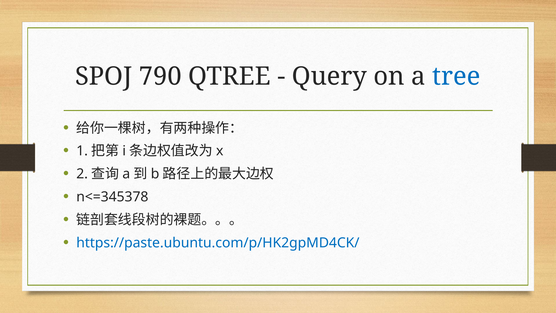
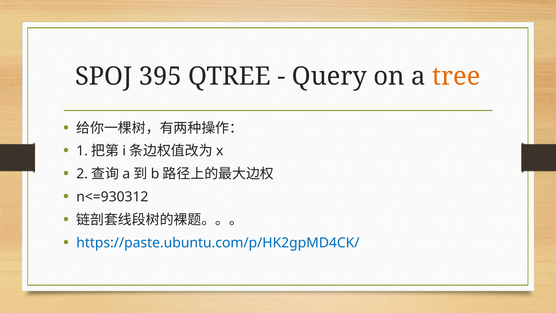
790: 790 -> 395
tree colour: blue -> orange
n<=345378: n<=345378 -> n<=930312
